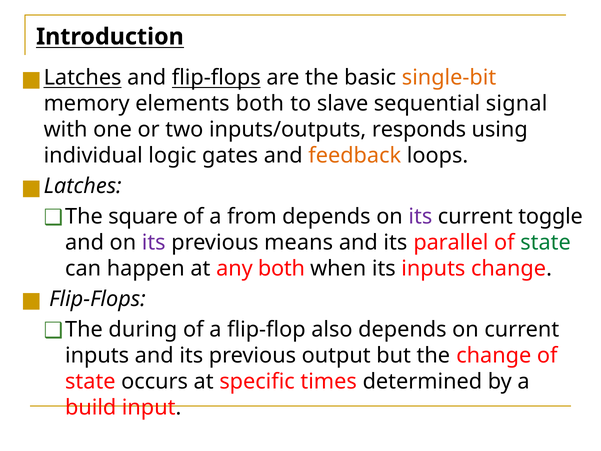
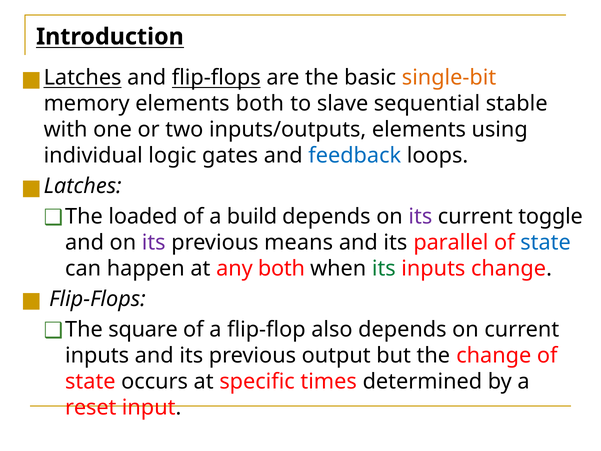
signal: signal -> stable
inputs/outputs responds: responds -> elements
feedback colour: orange -> blue
square: square -> loaded
from: from -> build
state at (546, 242) colour: green -> blue
its at (384, 269) colour: black -> green
during: during -> square
build: build -> reset
